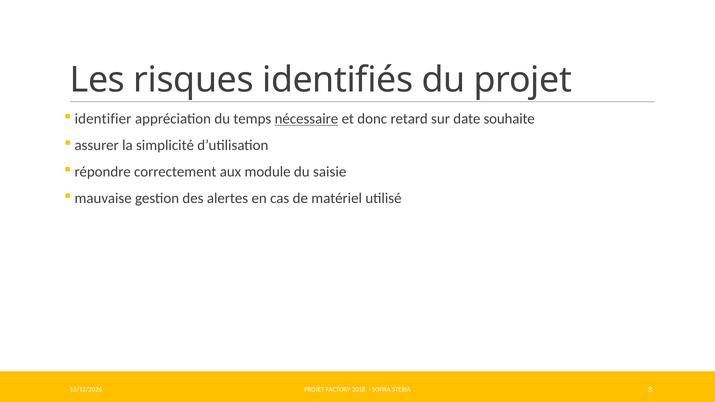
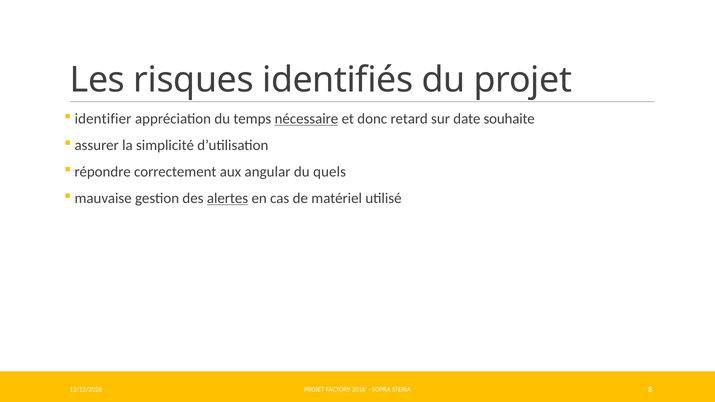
module: module -> angular
saisie: saisie -> quels
alertes underline: none -> present
